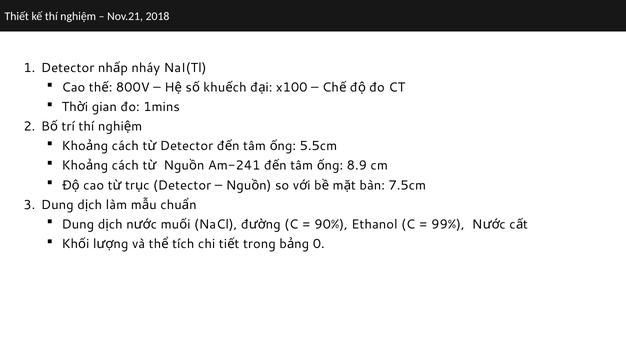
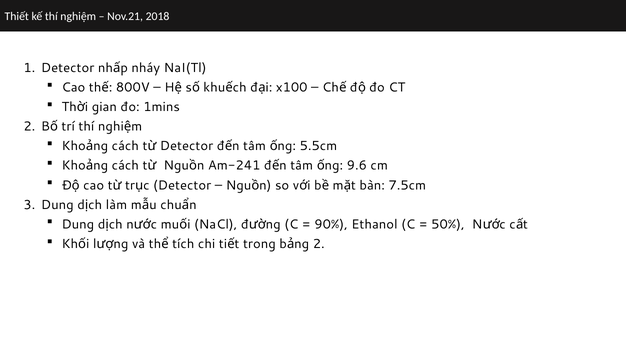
8.9: 8.9 -> 9.6
99%: 99% -> 50%
0 at (319, 244): 0 -> 2
